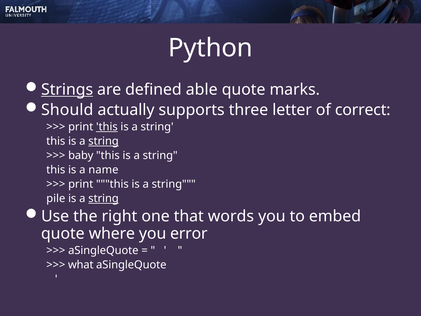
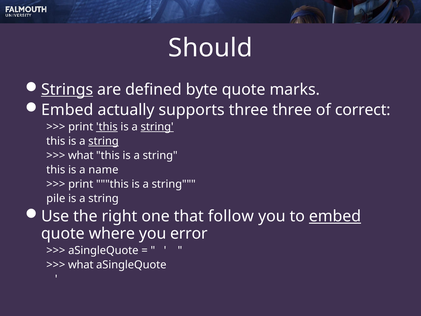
Python: Python -> Should
able: able -> byte
Should at (67, 110): Should -> Embed
three letter: letter -> three
string at (157, 127) underline: none -> present
baby at (81, 155): baby -> what
string at (103, 198) underline: present -> none
words: words -> follow
embed at (335, 216) underline: none -> present
